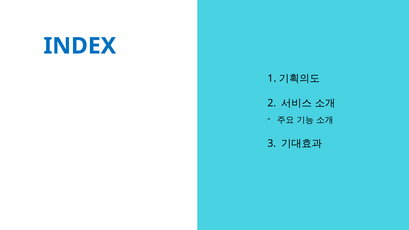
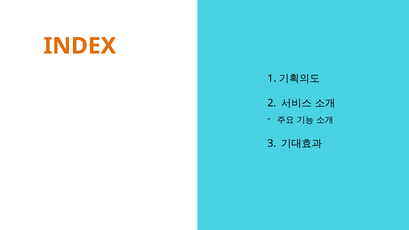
INDEX colour: blue -> orange
